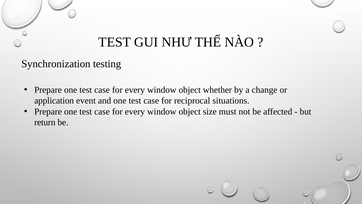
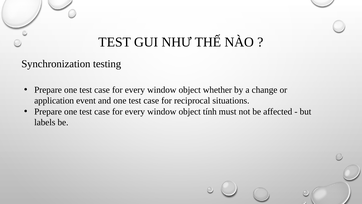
size: size -> tính
return: return -> labels
